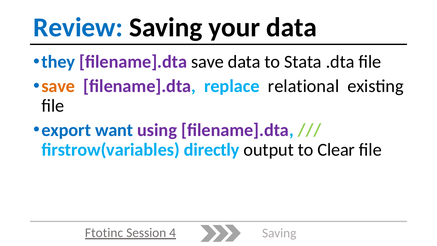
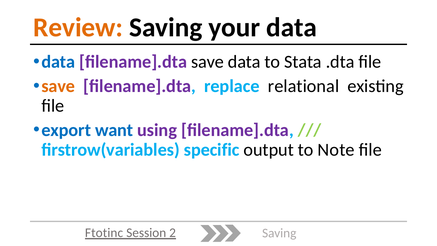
Review colour: blue -> orange
they at (58, 62): they -> data
directly: directly -> specific
Clear: Clear -> Note
4: 4 -> 2
